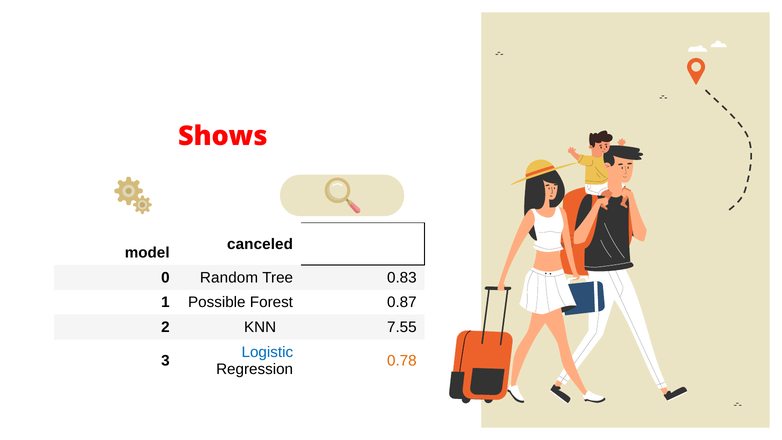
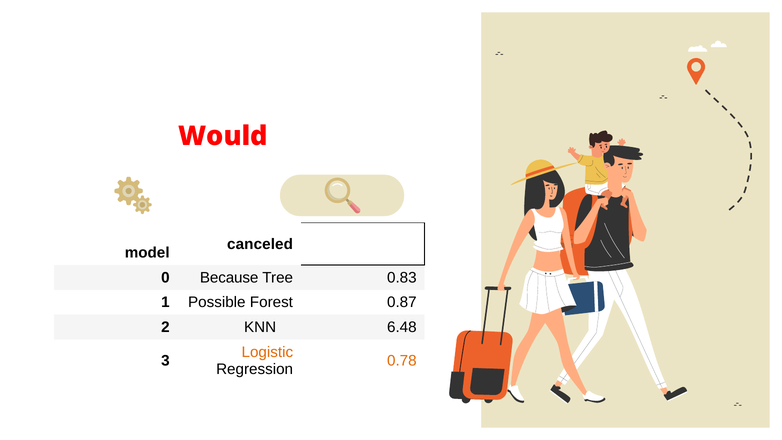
Shows: Shows -> Would
Random: Random -> Because
7.55: 7.55 -> 6.48
Logistic colour: blue -> orange
